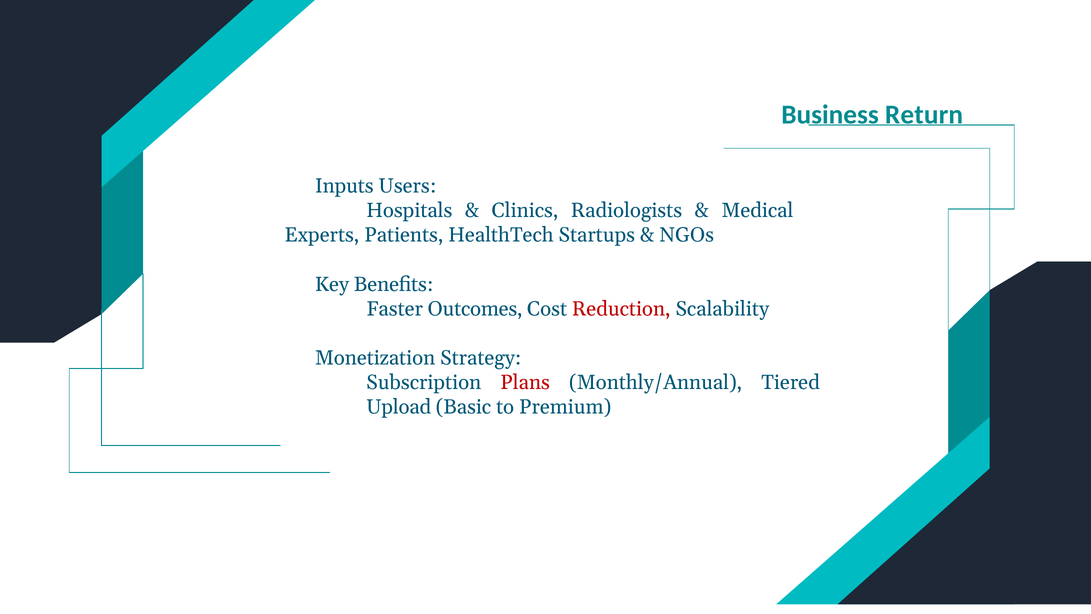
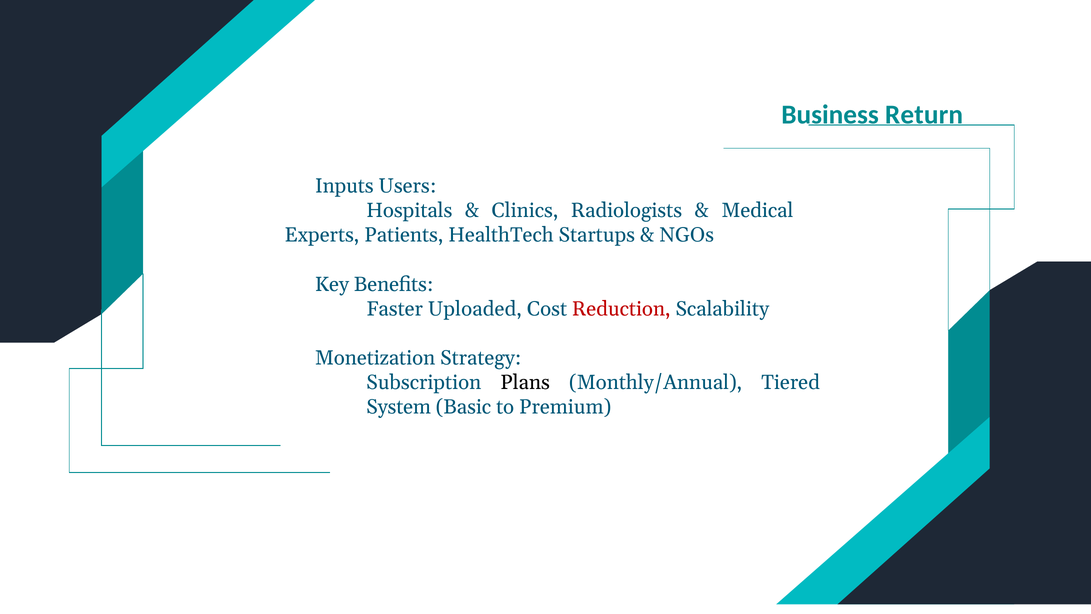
Outcomes: Outcomes -> Uploaded
Plans colour: red -> black
Upload: Upload -> System
